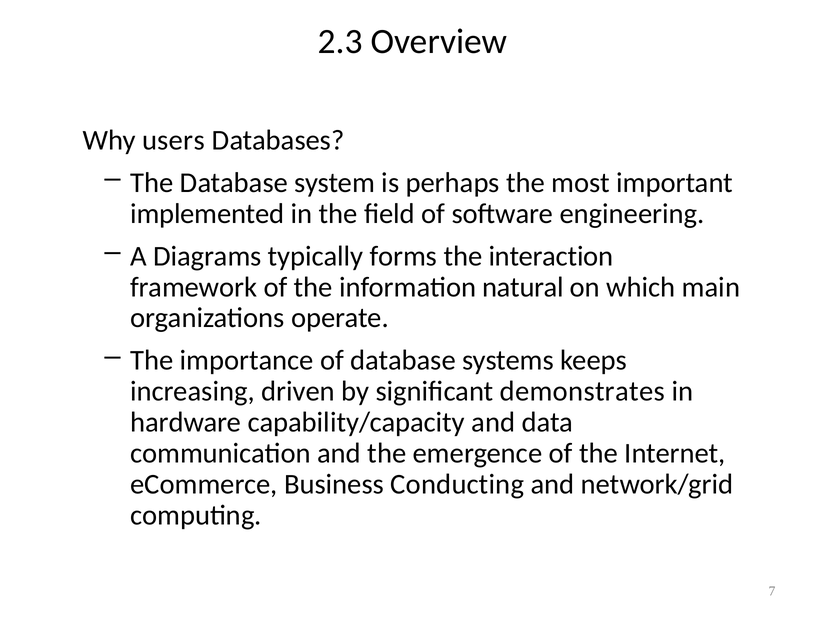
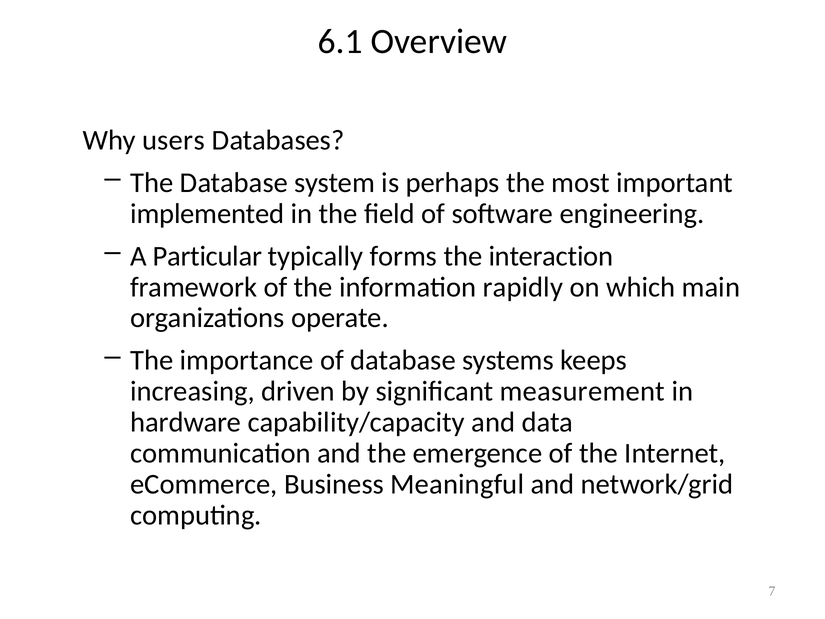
2.3: 2.3 -> 6.1
Diagrams: Diagrams -> Particular
natural: natural -> rapidly
demonstrates: demonstrates -> measurement
Conducting: Conducting -> Meaningful
